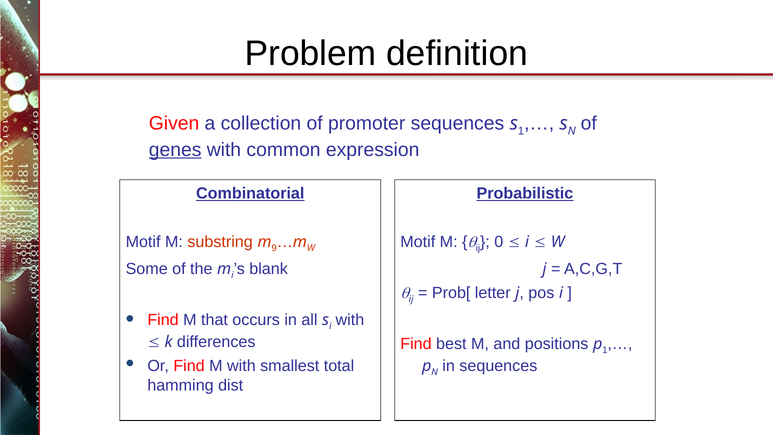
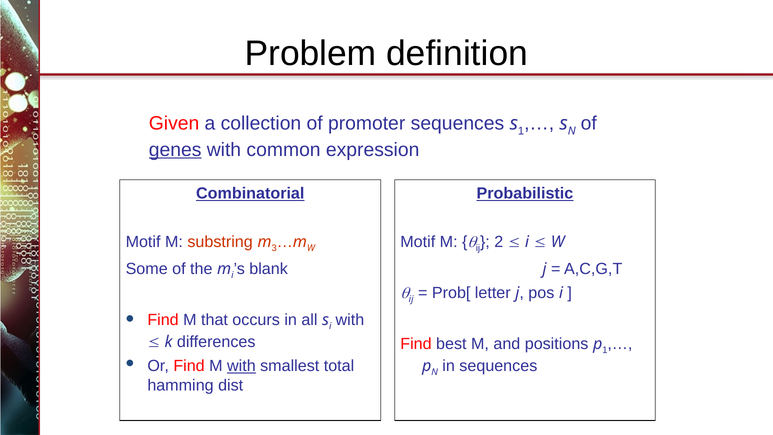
9: 9 -> 3
0: 0 -> 2
with at (241, 366) underline: none -> present
